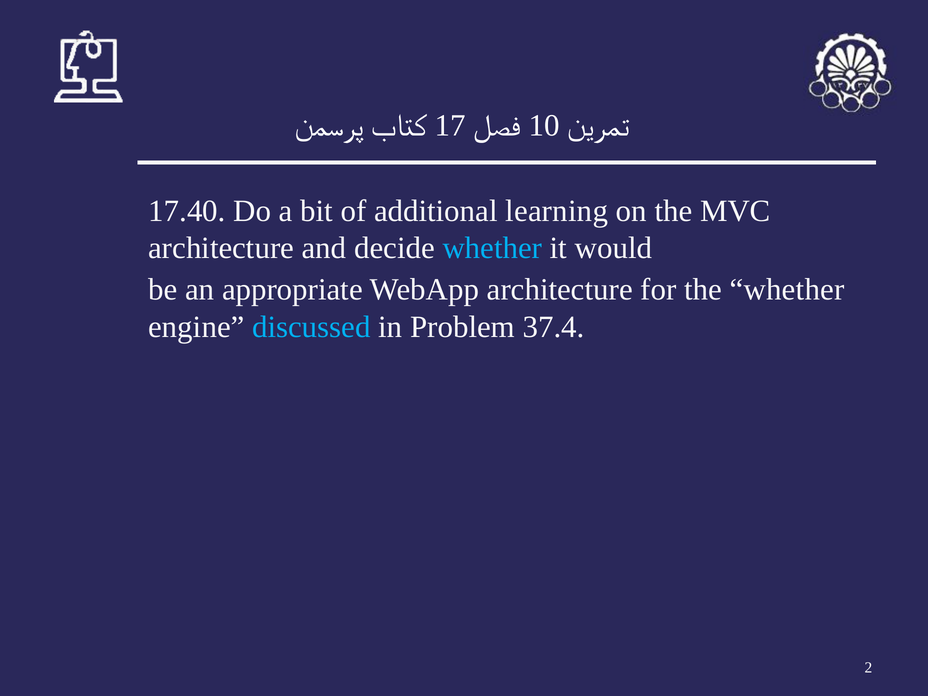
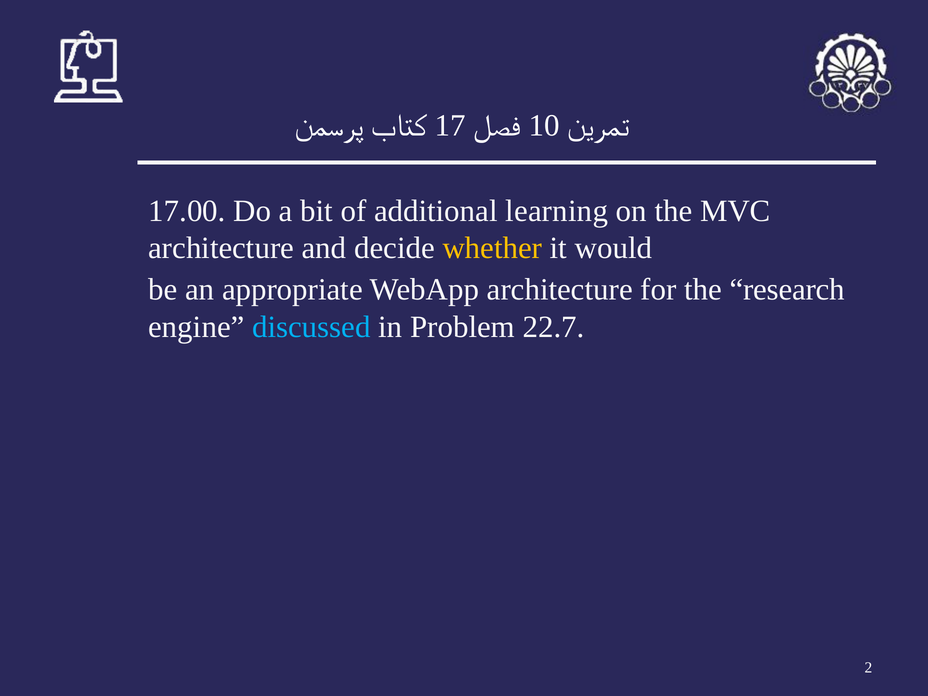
17.40: 17.40 -> 17.00
whether at (492, 248) colour: light blue -> yellow
the whether: whether -> research
37.4: 37.4 -> 22.7
